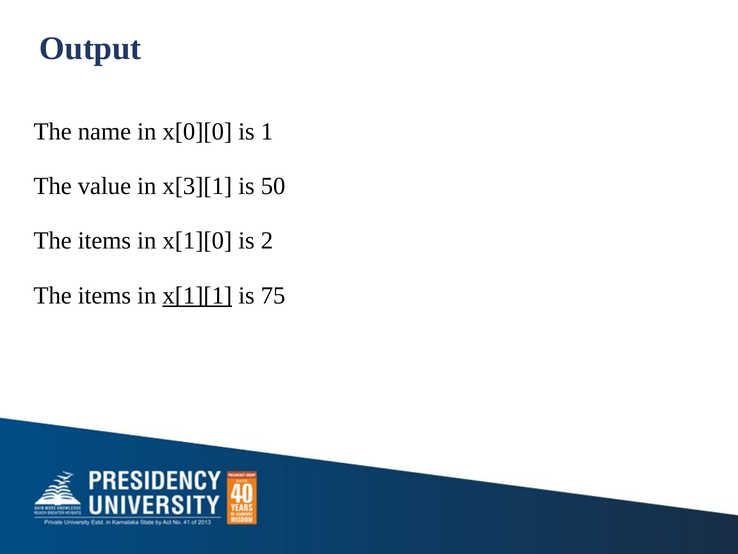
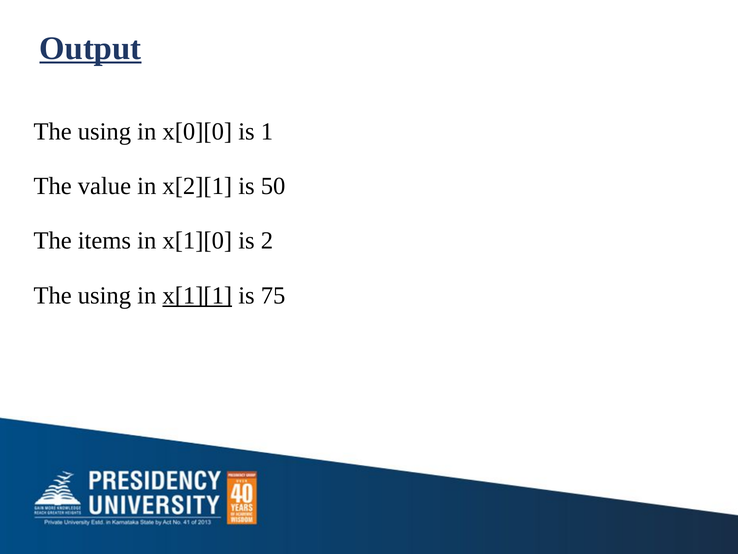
Output underline: none -> present
name at (104, 132): name -> using
x[3][1: x[3][1 -> x[2][1
items at (104, 295): items -> using
